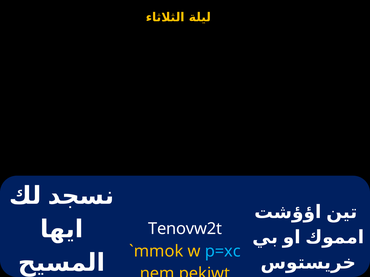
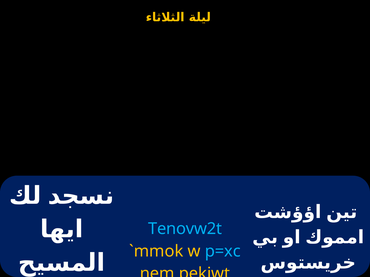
Tenovw2t colour: white -> light blue
